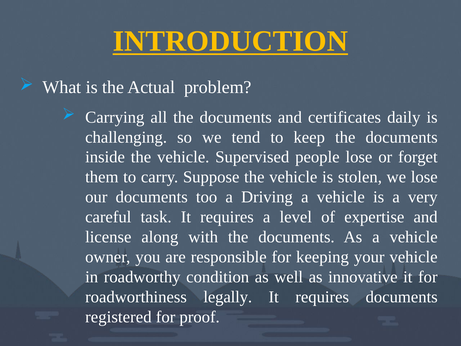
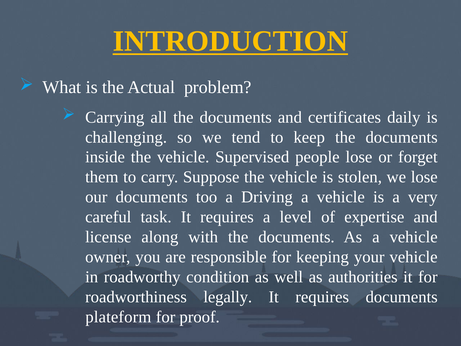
innovative: innovative -> authorities
registered: registered -> plateform
